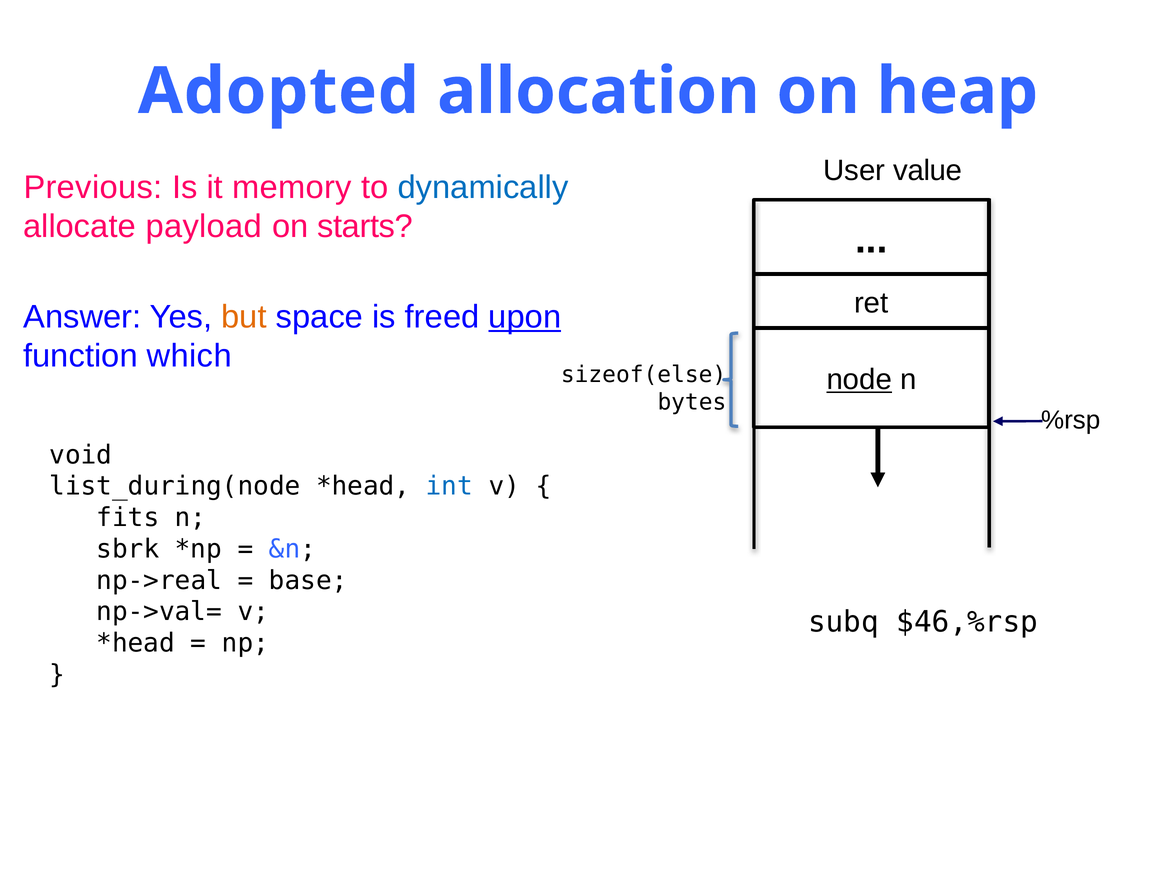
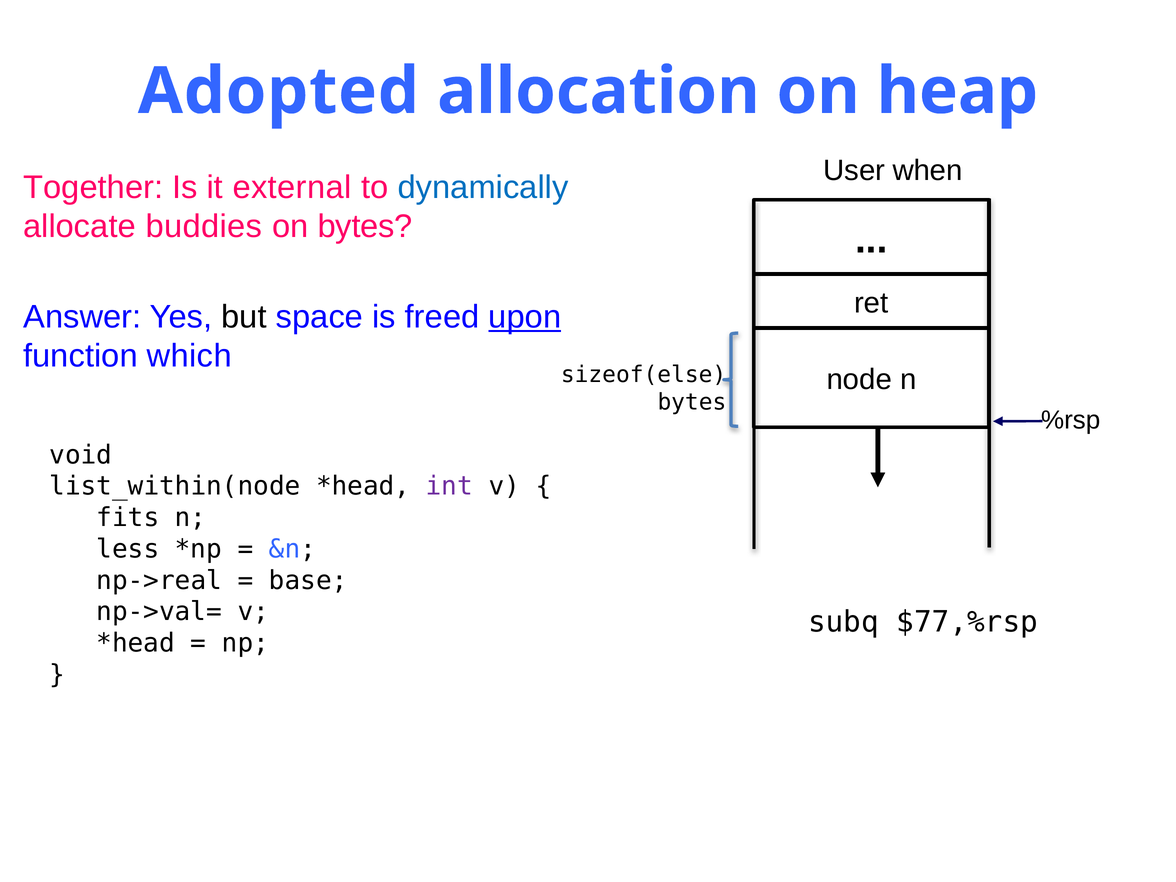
value: value -> when
Previous: Previous -> Together
memory: memory -> external
payload: payload -> buddies
on starts: starts -> bytes
but colour: orange -> black
node underline: present -> none
list_during(node: list_during(node -> list_within(node
int colour: blue -> purple
sbrk: sbrk -> less
$46,%rsp: $46,%rsp -> $77,%rsp
